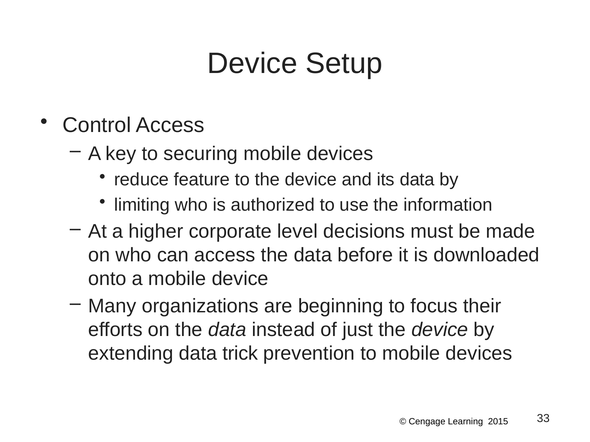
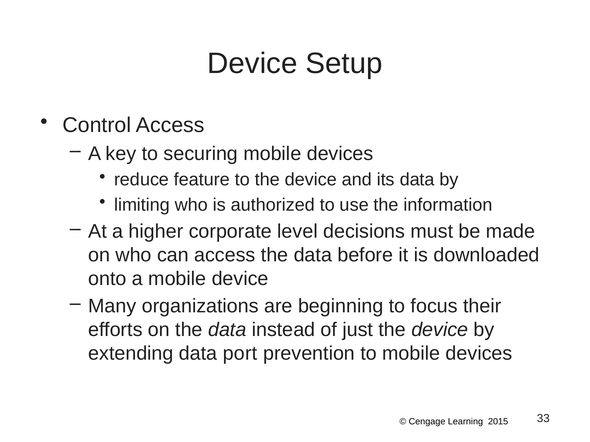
trick: trick -> port
